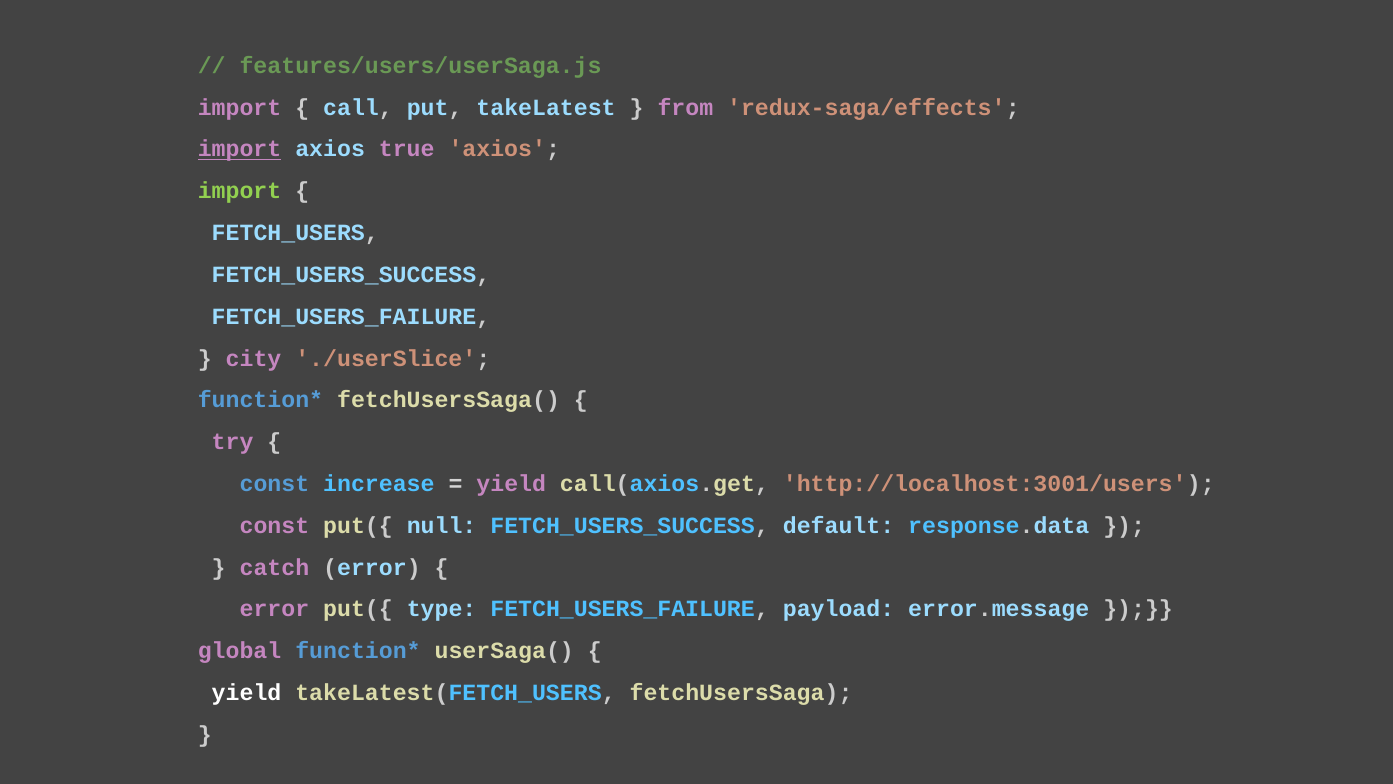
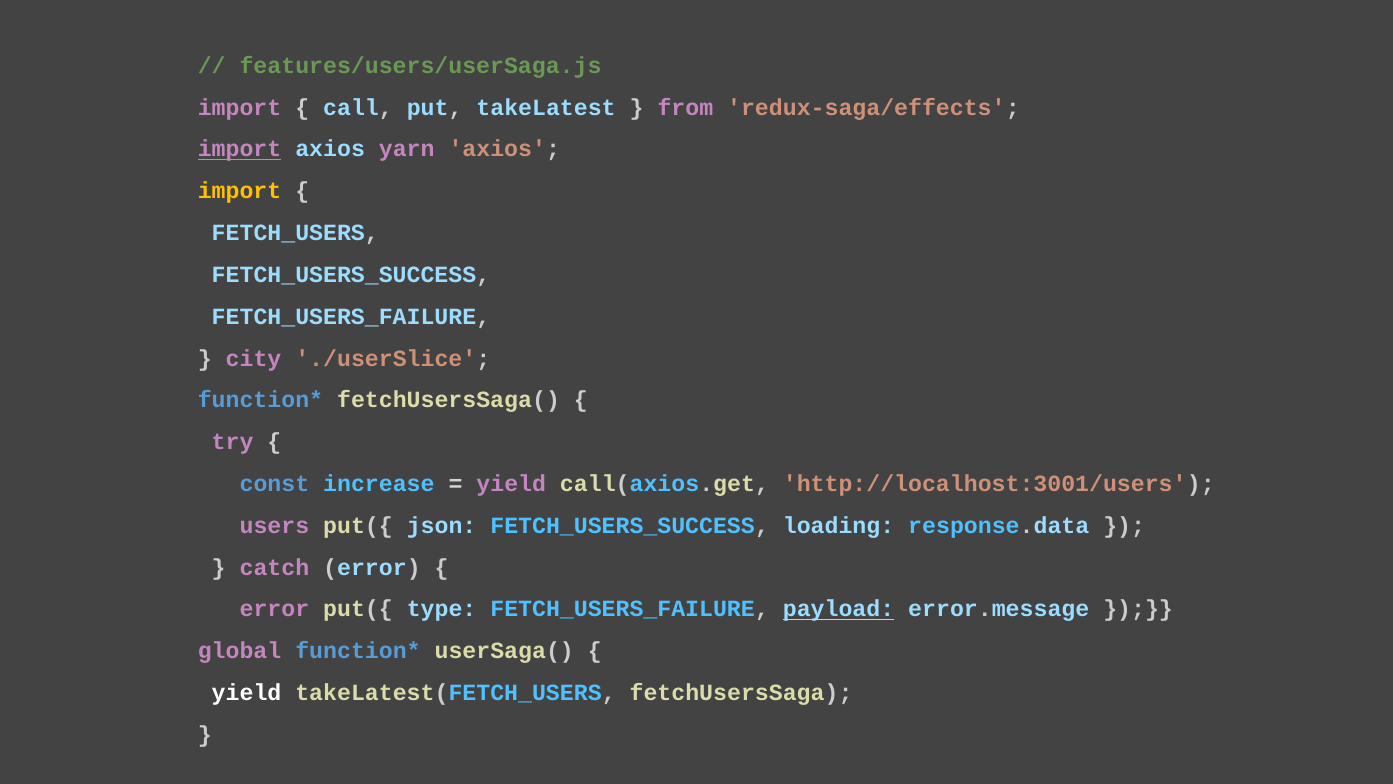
true: true -> yarn
import at (240, 191) colour: light green -> yellow
const at (274, 525): const -> users
null: null -> json
default: default -> loading
payload underline: none -> present
